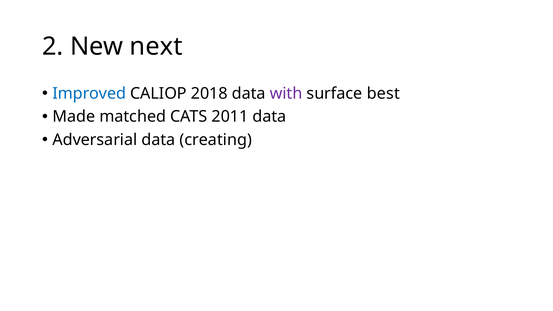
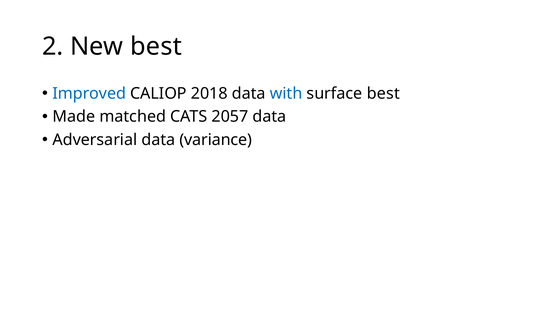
New next: next -> best
with colour: purple -> blue
2011: 2011 -> 2057
creating: creating -> variance
